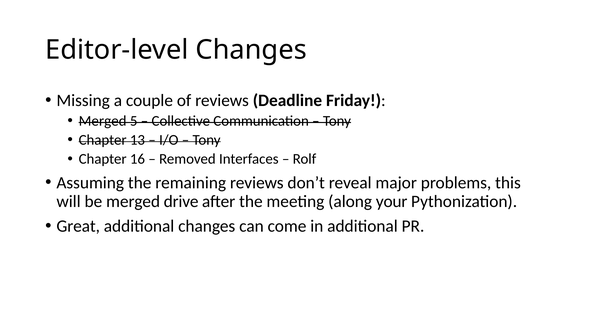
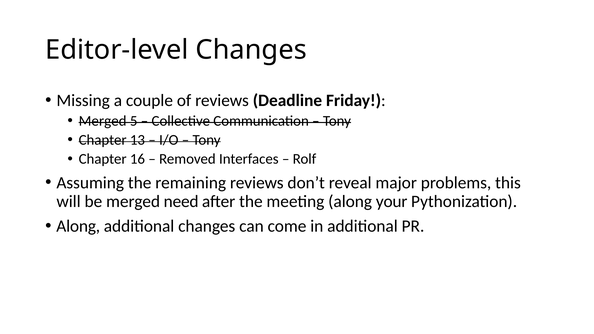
drive: drive -> need
Great at (78, 226): Great -> Along
